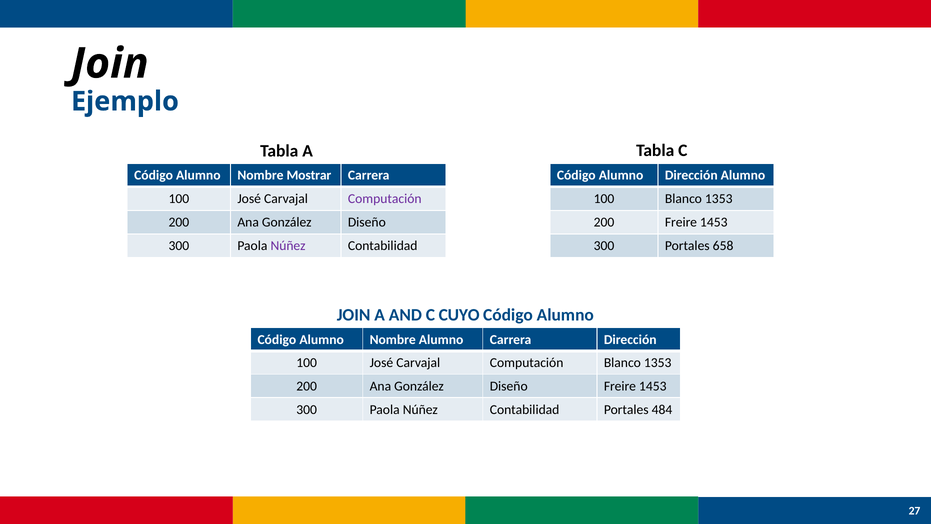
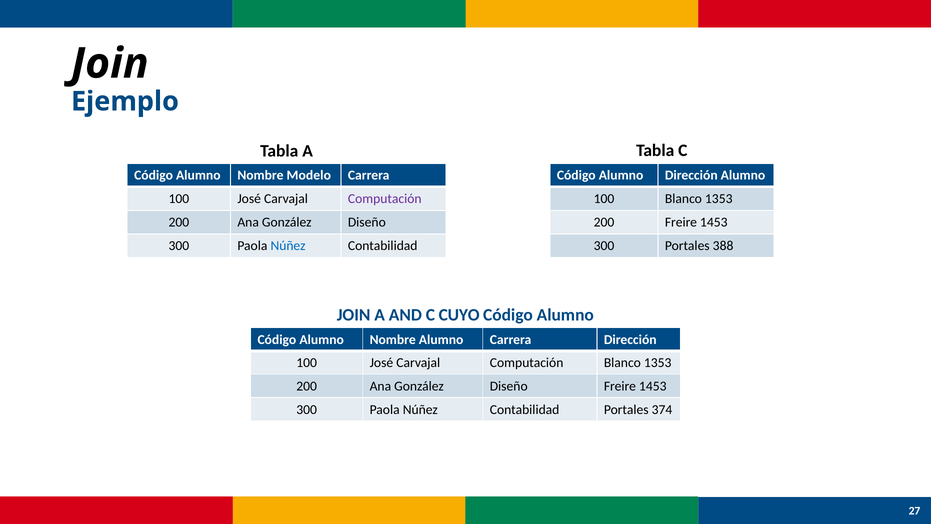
Mostrar: Mostrar -> Modelo
Núñez at (288, 246) colour: purple -> blue
658: 658 -> 388
484: 484 -> 374
